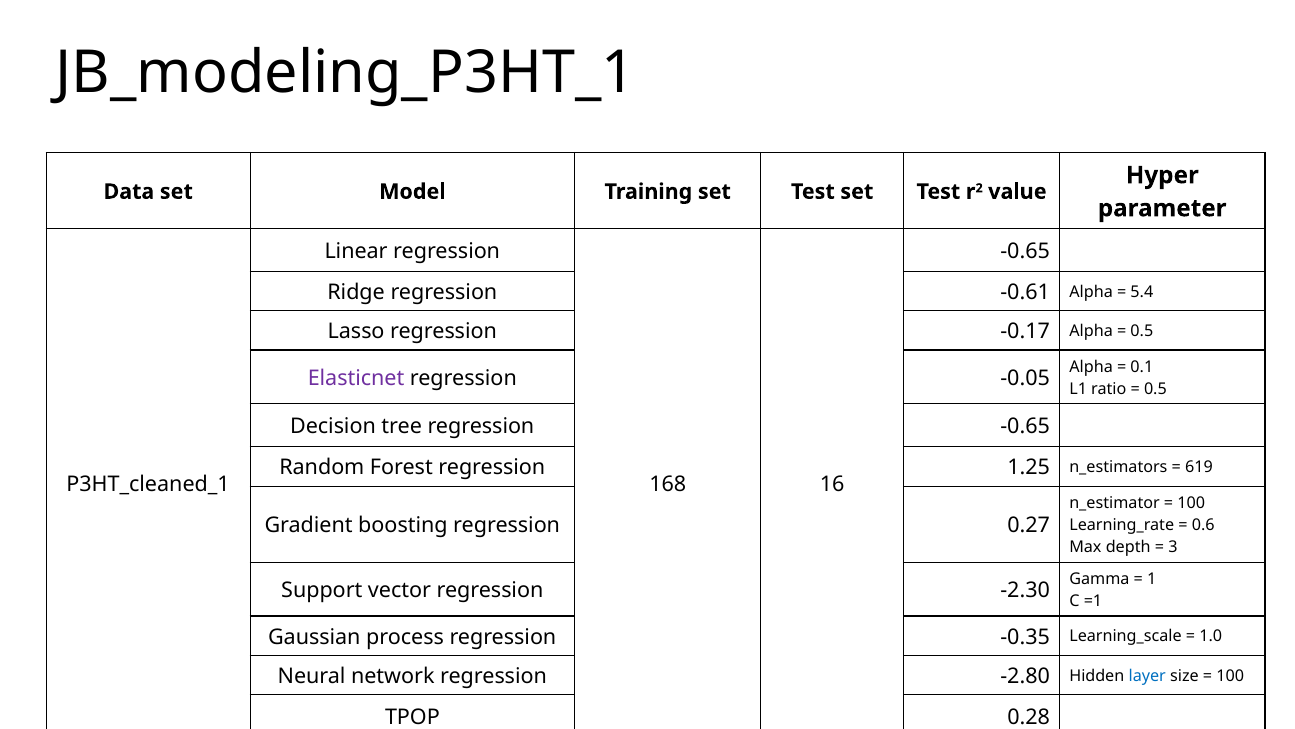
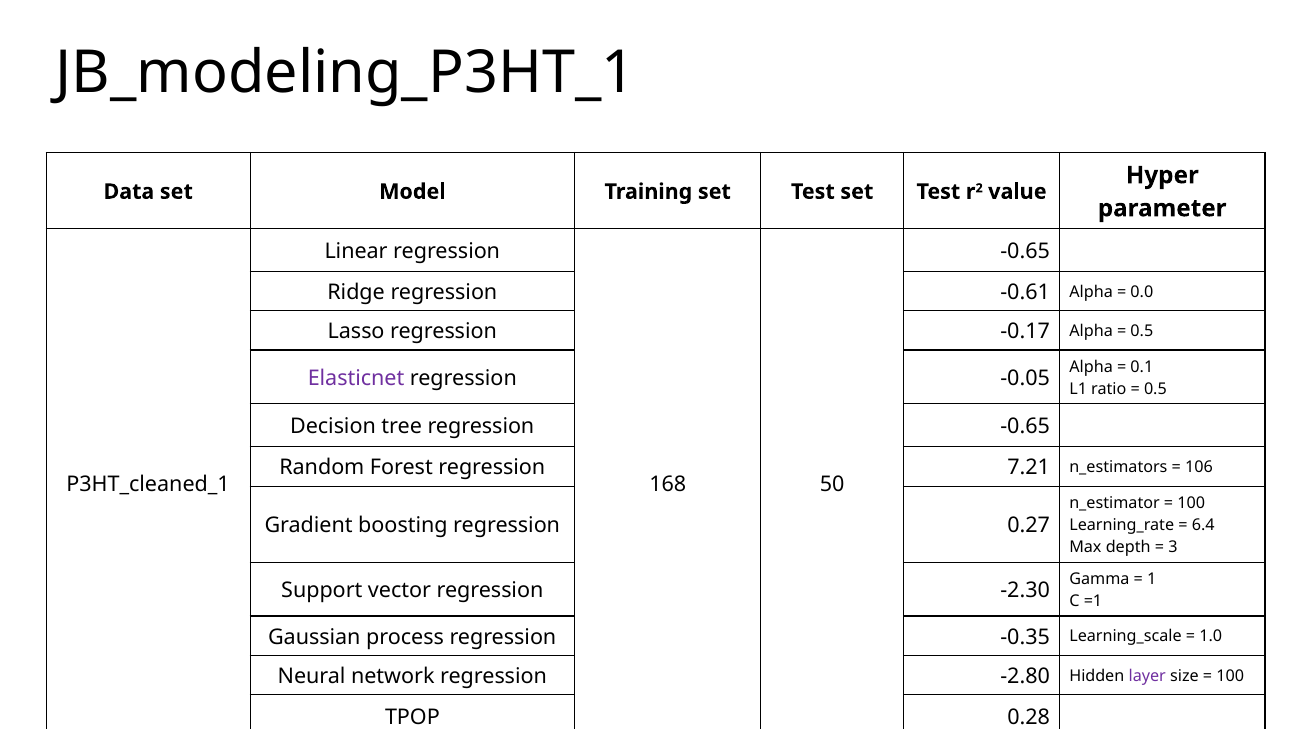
5.4: 5.4 -> 0.0
1.25: 1.25 -> 7.21
619: 619 -> 106
16: 16 -> 50
0.6: 0.6 -> 6.4
layer colour: blue -> purple
